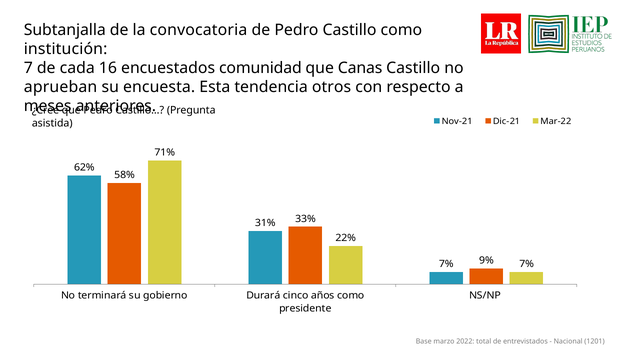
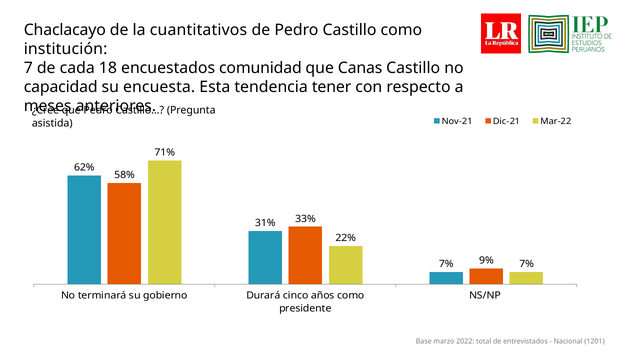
Subtanjalla: Subtanjalla -> Chaclacayo
convocatoria: convocatoria -> cuantitativos
16: 16 -> 18
aprueban: aprueban -> capacidad
otros: otros -> tener
